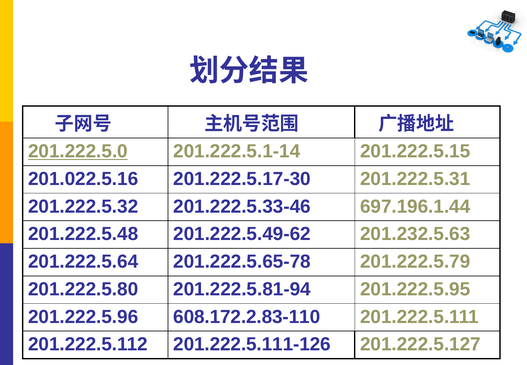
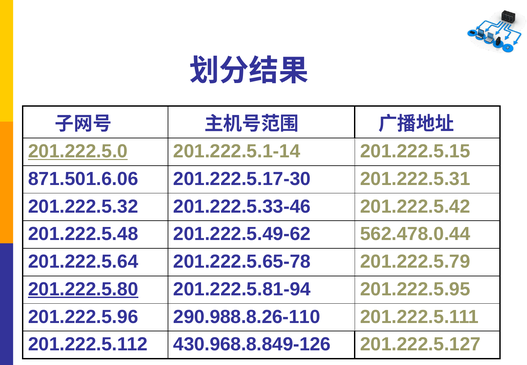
201.022.5.16: 201.022.5.16 -> 871.501.6.06
697.196.1.44: 697.196.1.44 -> 201.222.5.42
201.232.5.63: 201.232.5.63 -> 562.478.0.44
201.222.5.80 underline: none -> present
608.172.2.83-110: 608.172.2.83-110 -> 290.988.8.26-110
201.222.5.111-126: 201.222.5.111-126 -> 430.968.8.849-126
